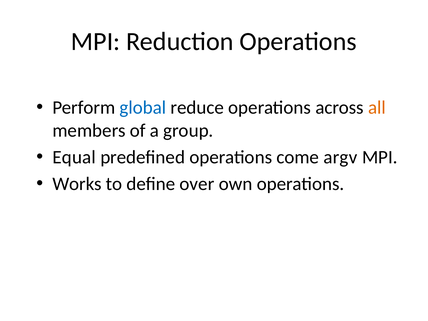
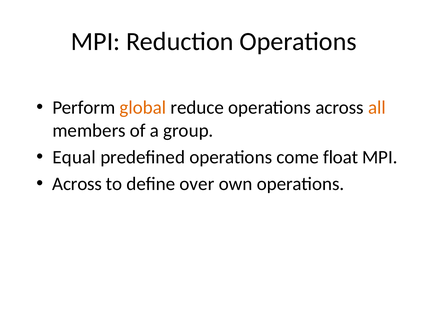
global colour: blue -> orange
argv: argv -> float
Works at (77, 184): Works -> Across
